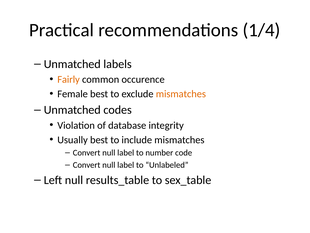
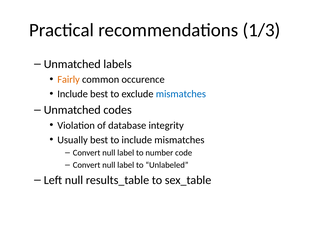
1/4: 1/4 -> 1/3
Female at (73, 94): Female -> Include
mismatches at (181, 94) colour: orange -> blue
